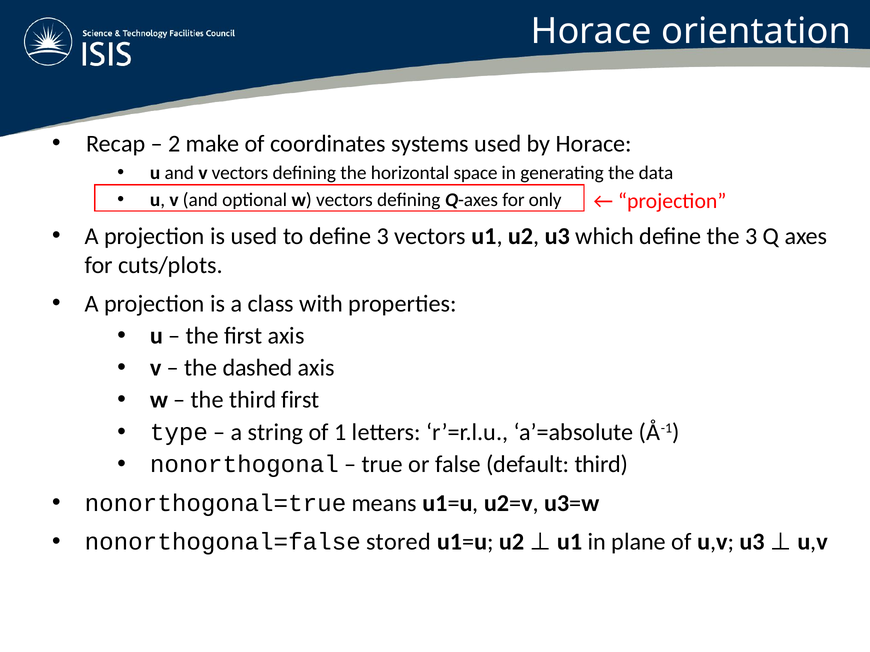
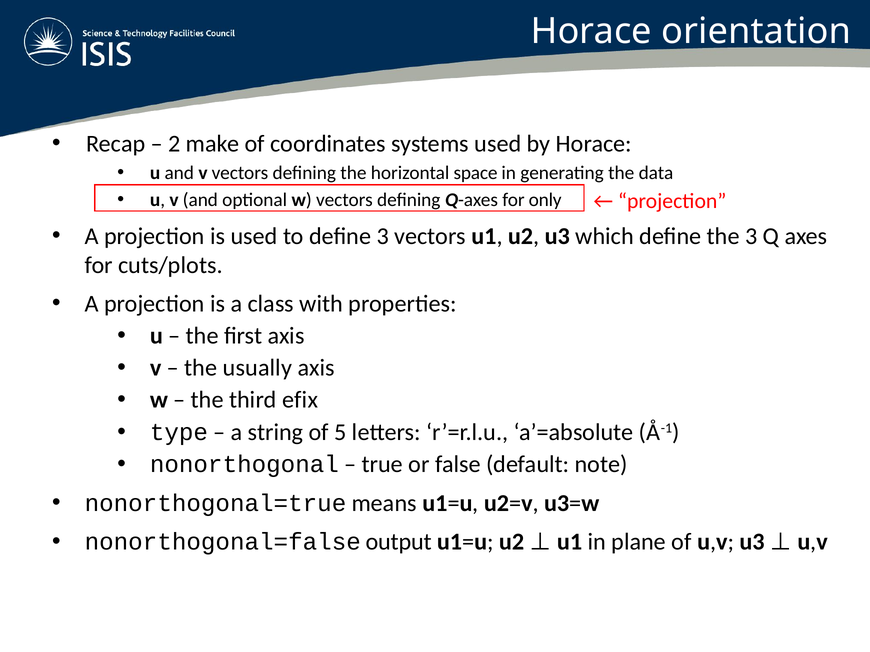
dashed: dashed -> usually
third first: first -> efix
1: 1 -> 5
default third: third -> note
stored: stored -> output
